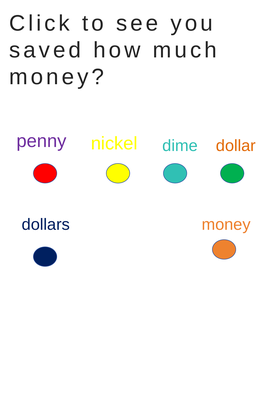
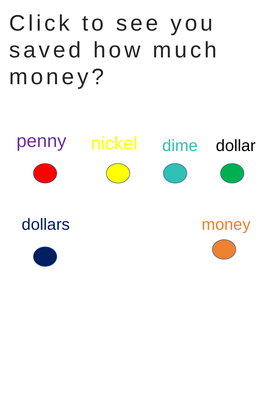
dollar colour: orange -> black
